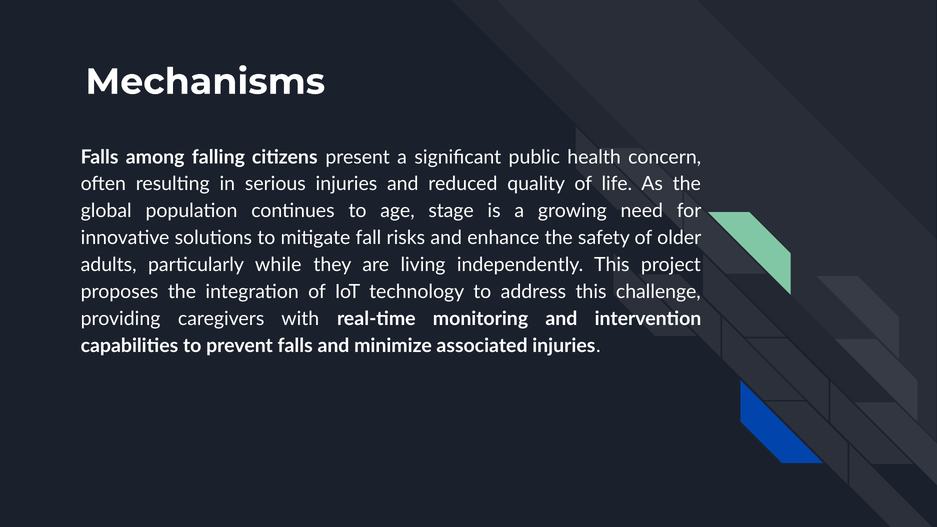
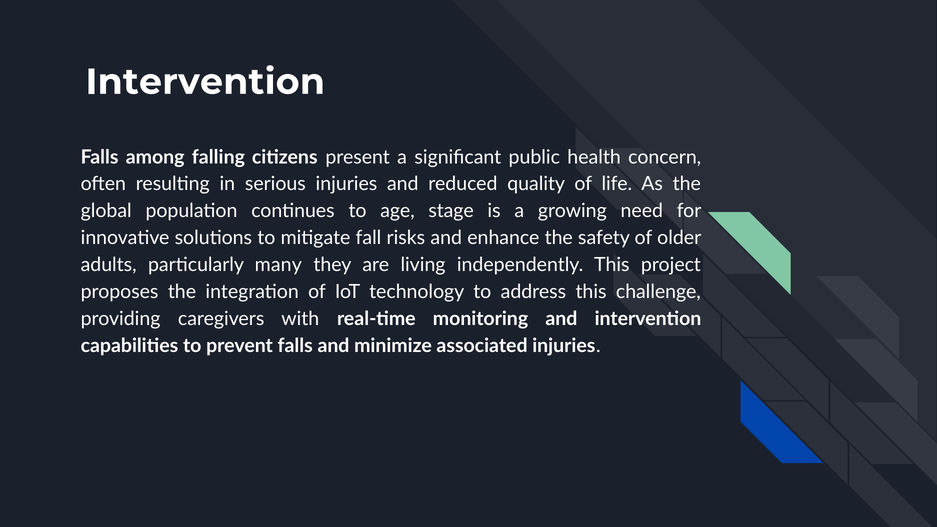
Mechanisms at (205, 82): Mechanisms -> Intervention
while: while -> many
